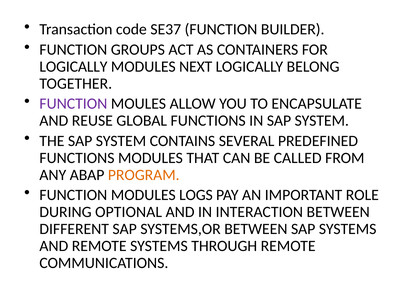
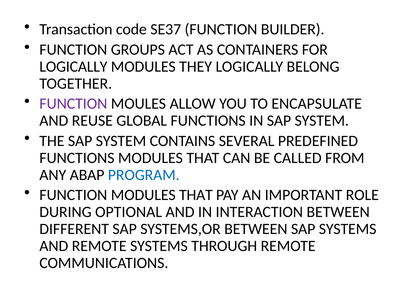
NEXT: NEXT -> THEY
PROGRAM colour: orange -> blue
FUNCTION MODULES LOGS: LOGS -> THAT
